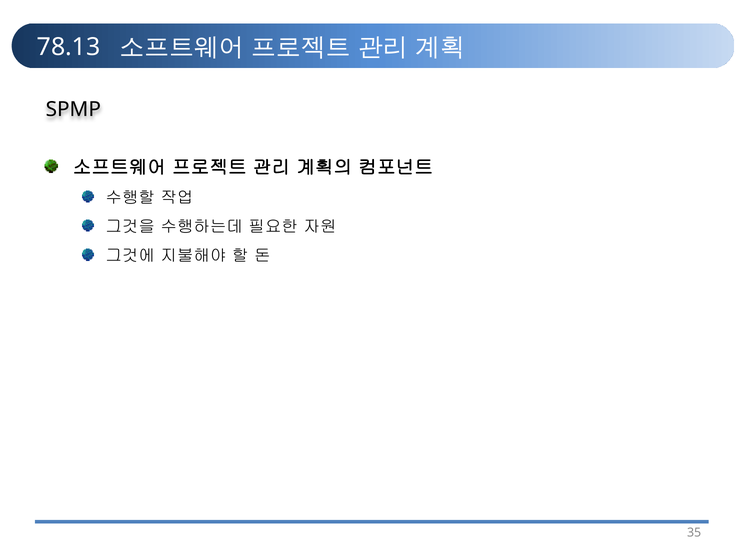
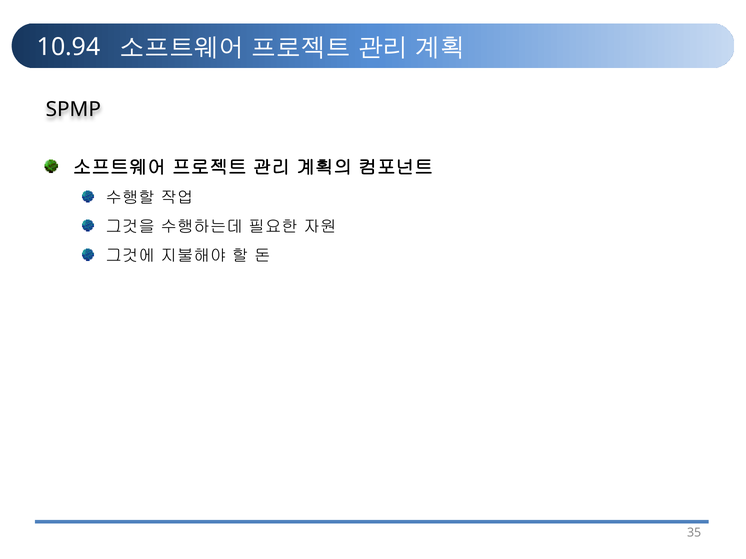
78.13: 78.13 -> 10.94
